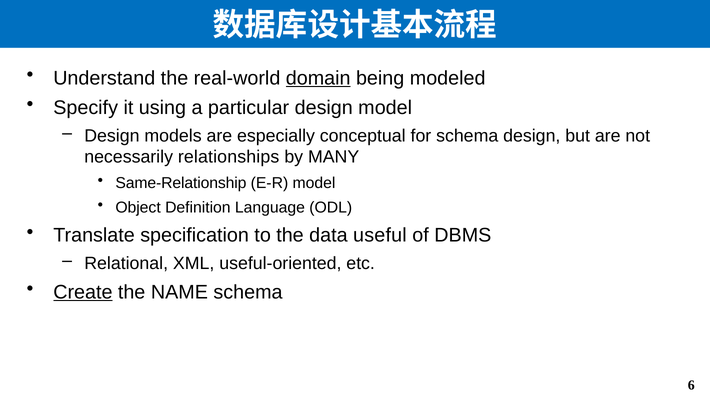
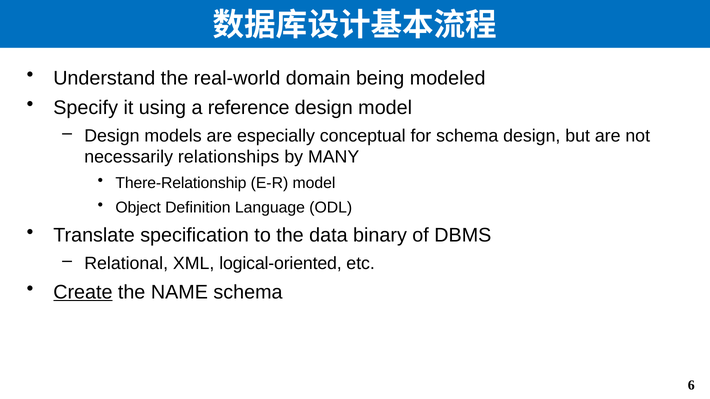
domain underline: present -> none
particular: particular -> reference
Same-Relationship: Same-Relationship -> There-Relationship
useful: useful -> binary
useful-oriented: useful-oriented -> logical-oriented
